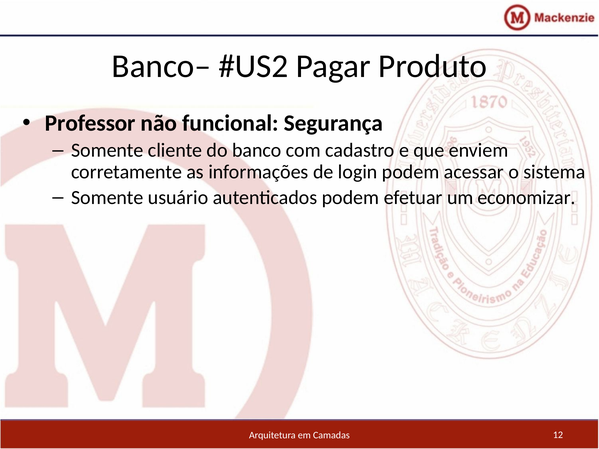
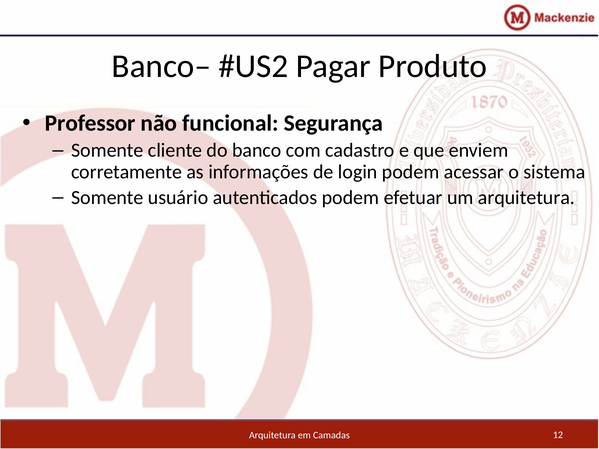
um economizar: economizar -> arquitetura
